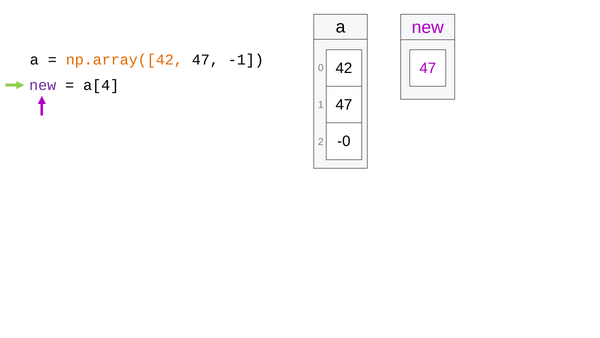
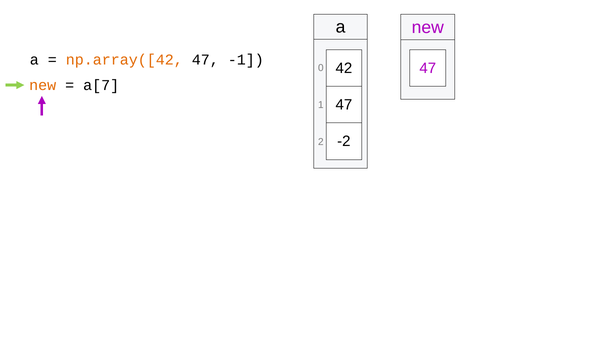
new at (43, 85) colour: purple -> orange
a[4: a[4 -> a[7
-0: -0 -> -2
